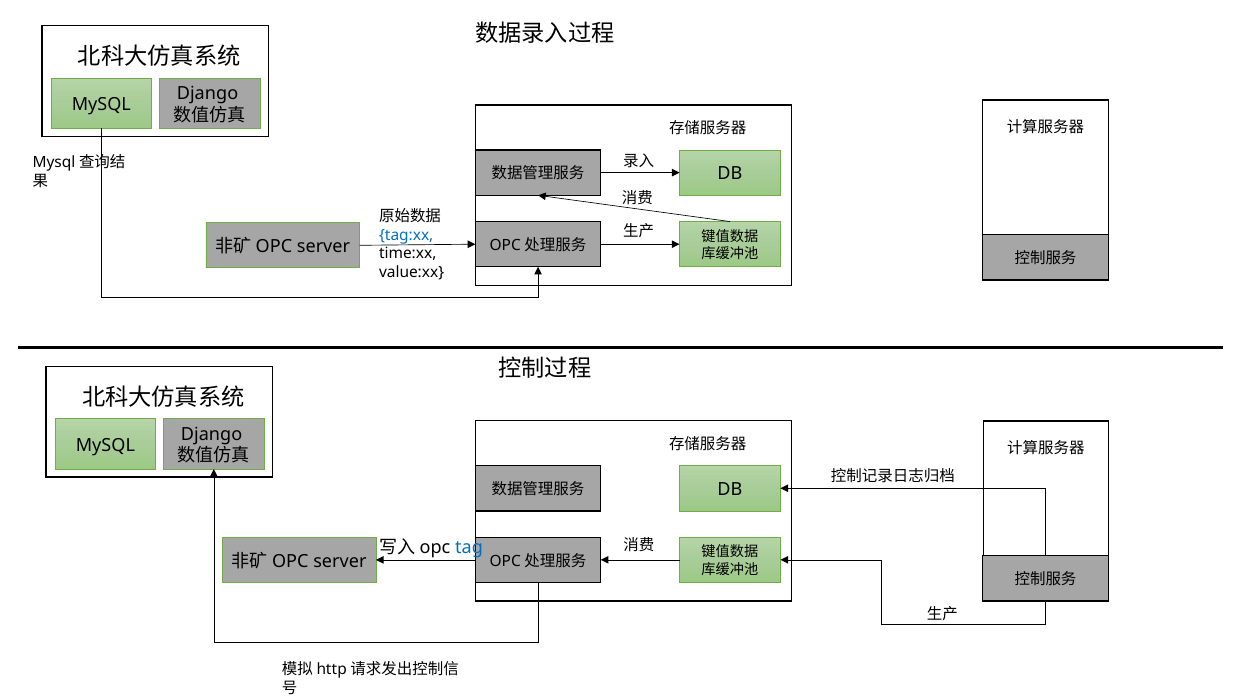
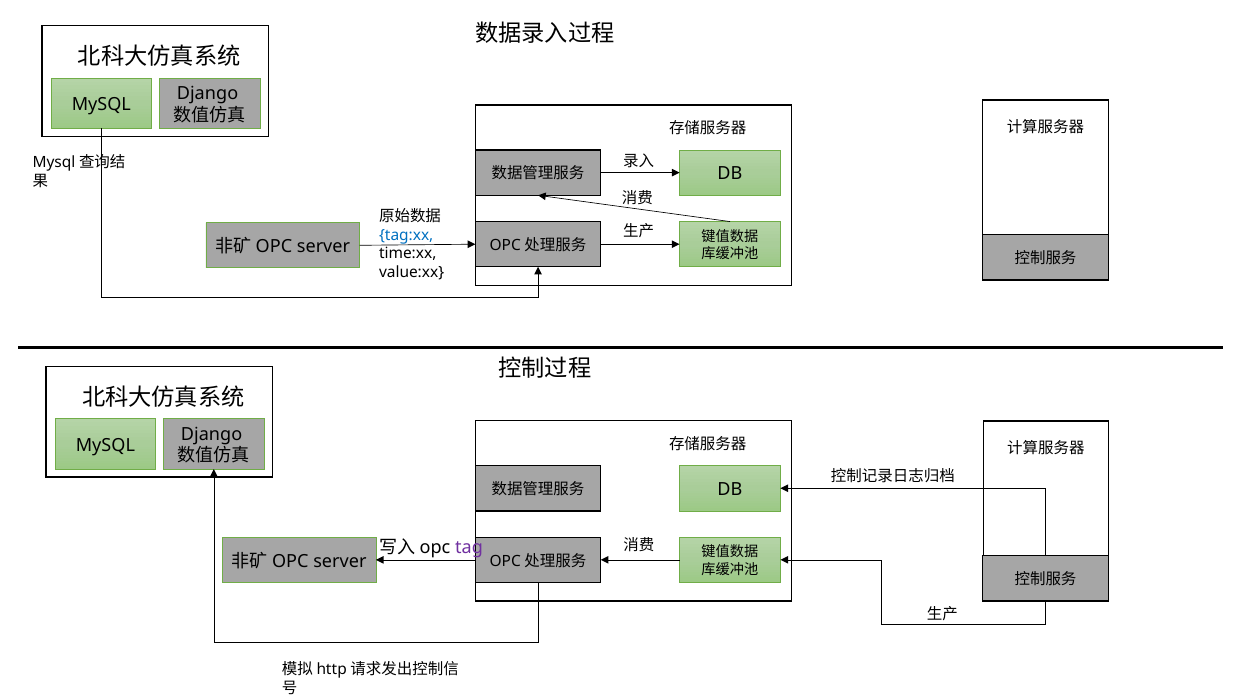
tag colour: blue -> purple
